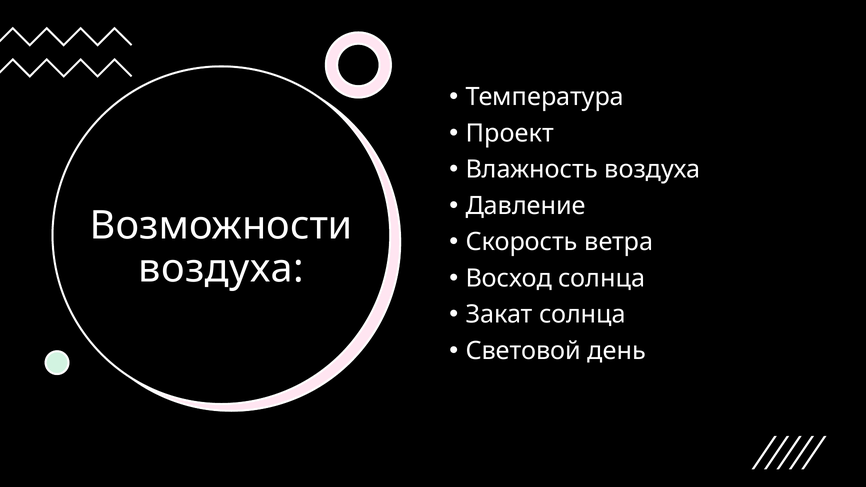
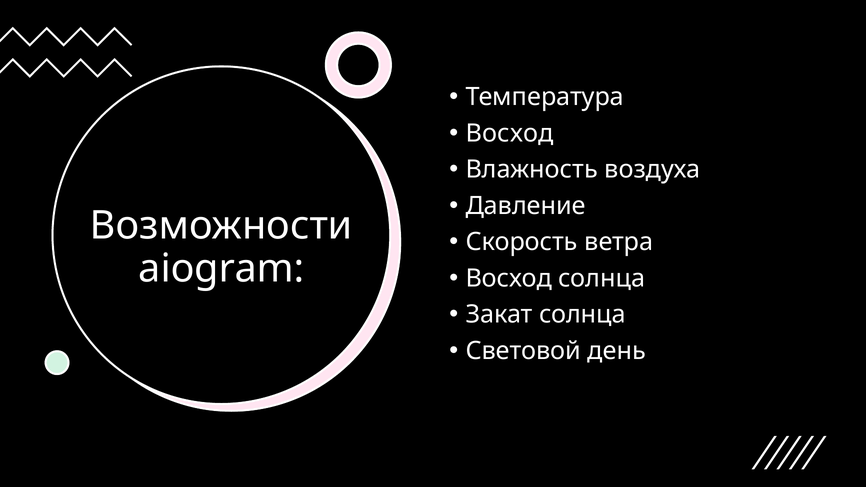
Проект at (510, 133): Проект -> Восход
воздуха at (221, 269): воздуха -> aiogram
